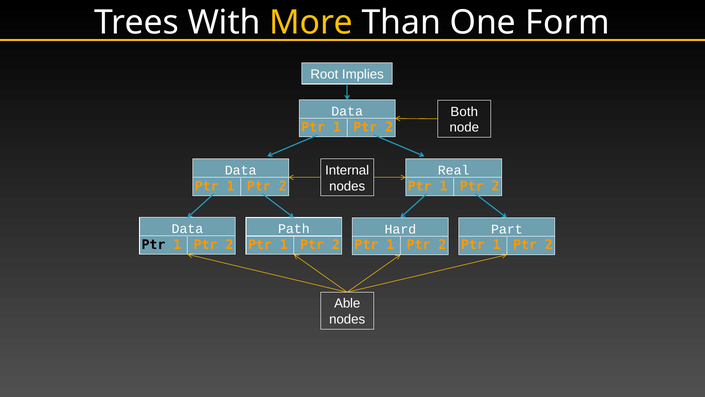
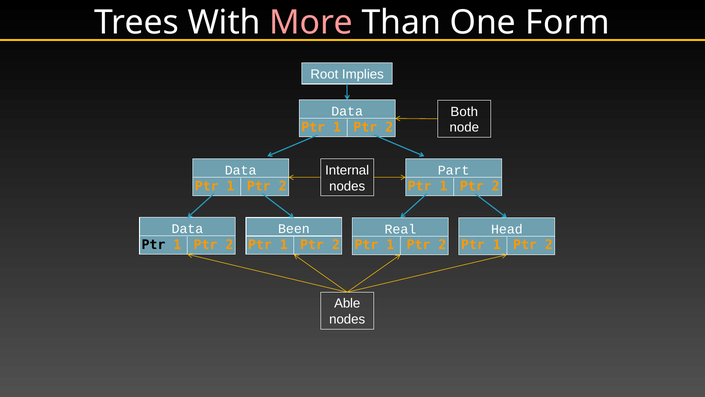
More colour: yellow -> pink
Real: Real -> Part
Path: Path -> Been
Hard: Hard -> Real
Part: Part -> Head
